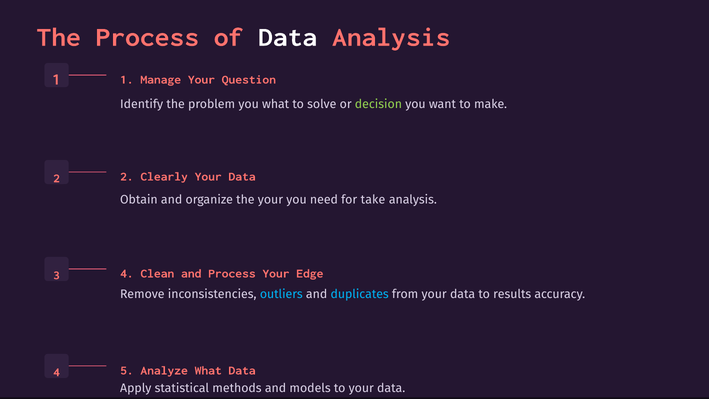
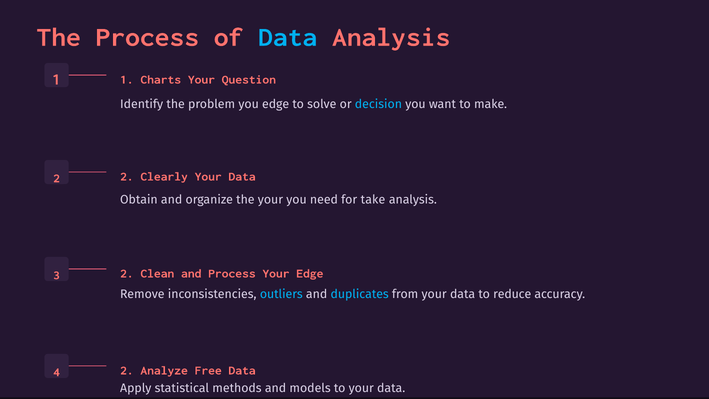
Data at (288, 37) colour: white -> light blue
Manage: Manage -> Charts
you what: what -> edge
decision colour: light green -> light blue
3 4: 4 -> 2
results: results -> reduce
4 5: 5 -> 2
Analyze What: What -> Free
